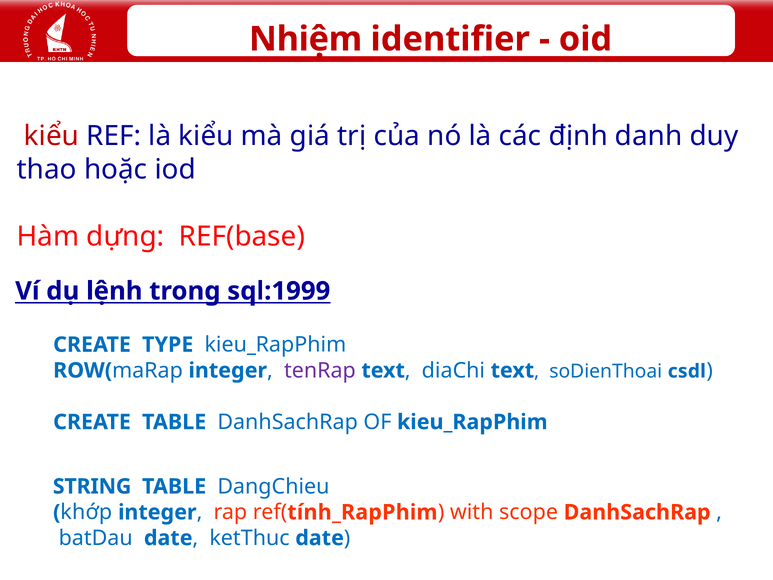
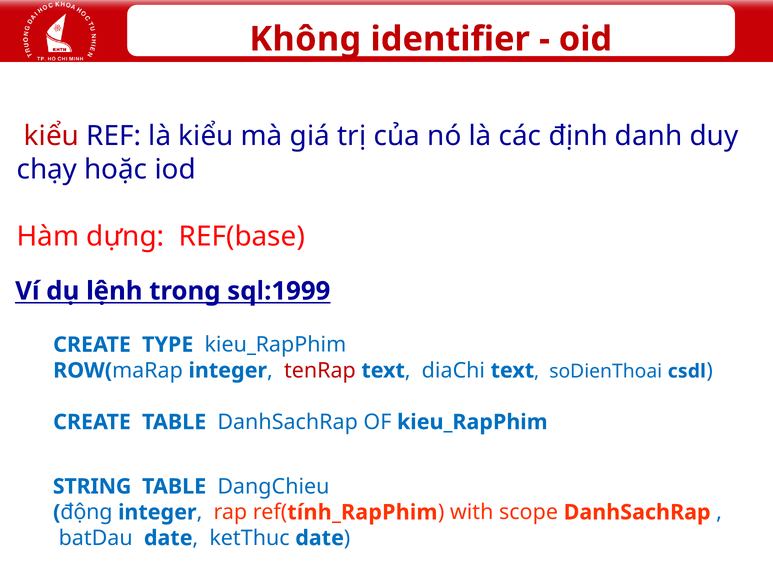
Nhiệm: Nhiệm -> Không
thao: thao -> chạy
tenRap colour: purple -> red
khớp: khớp -> động
